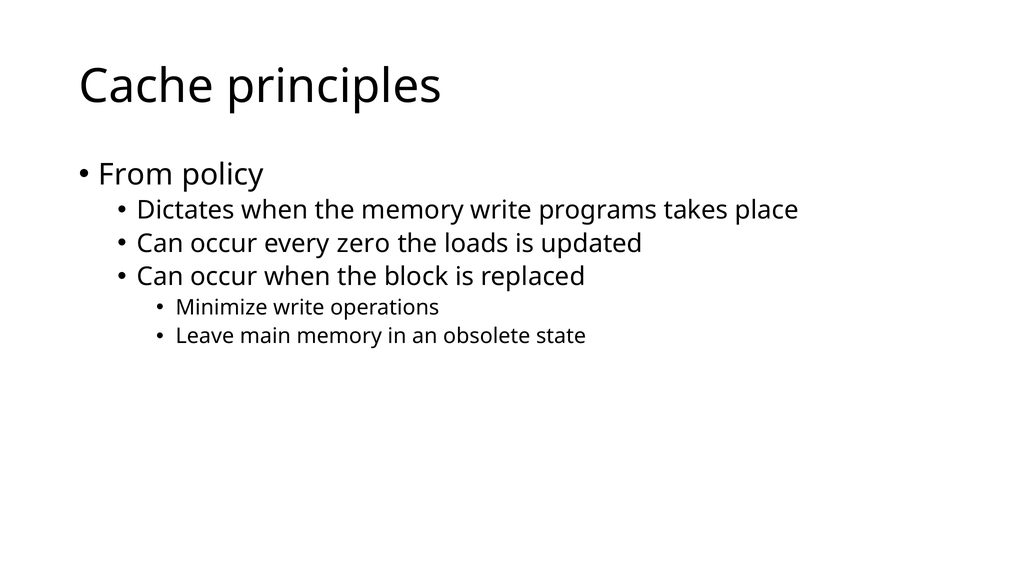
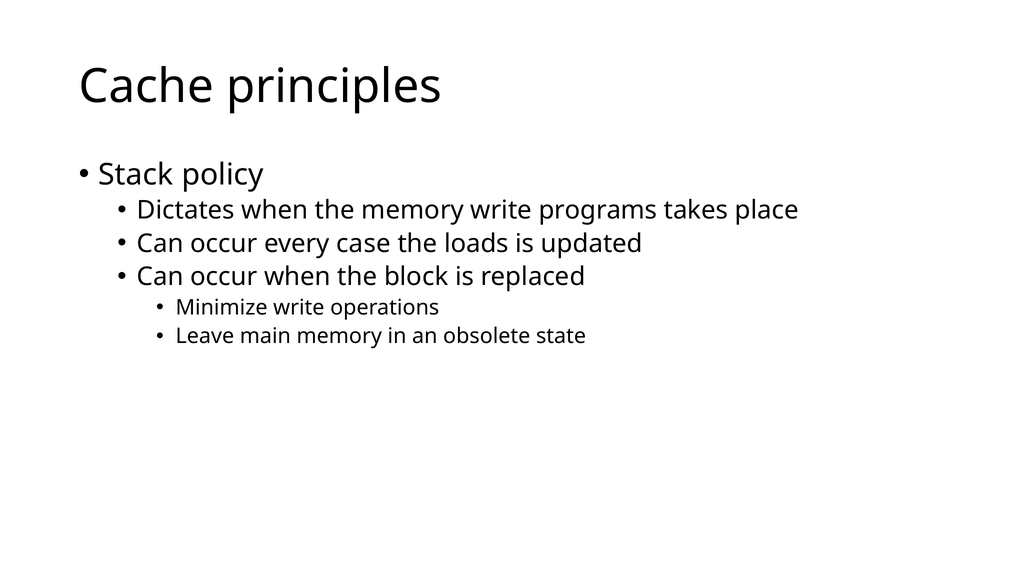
From: From -> Stack
zero: zero -> case
